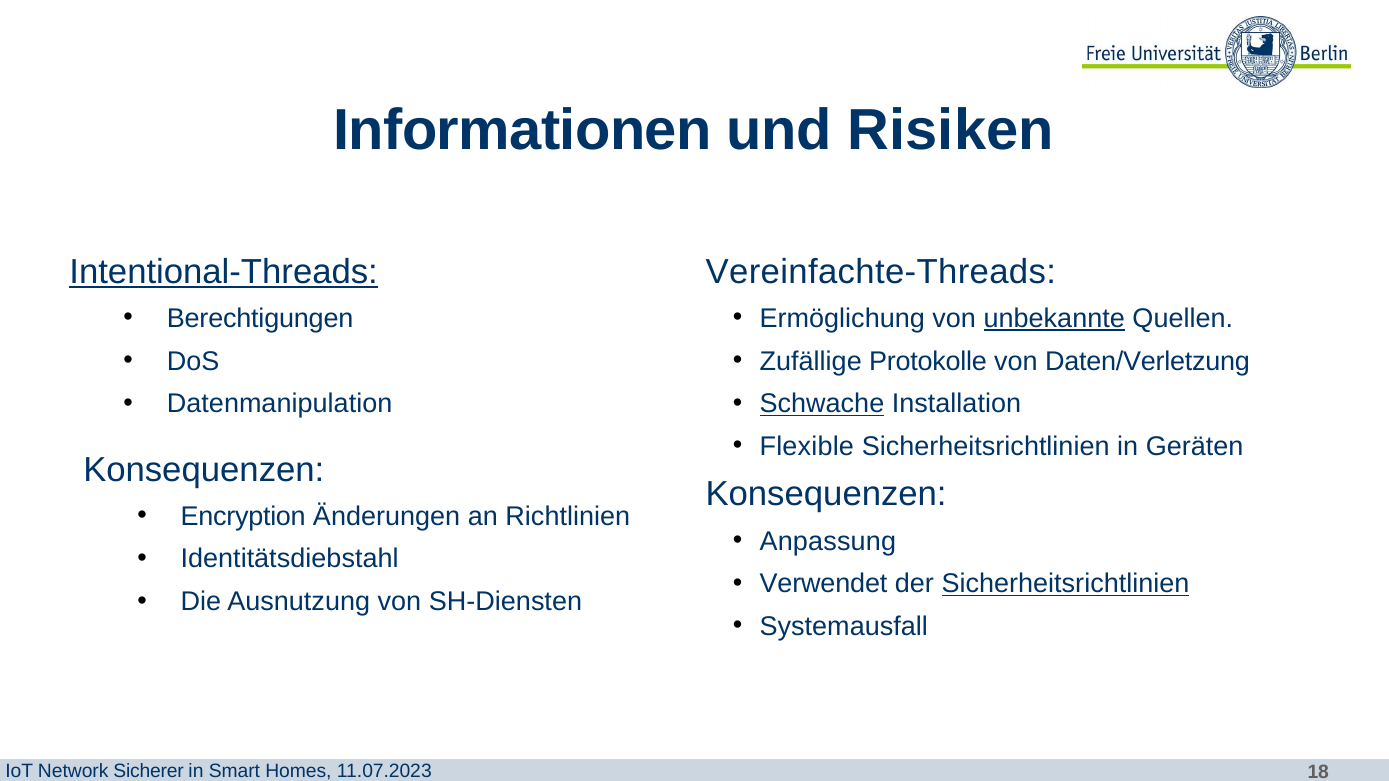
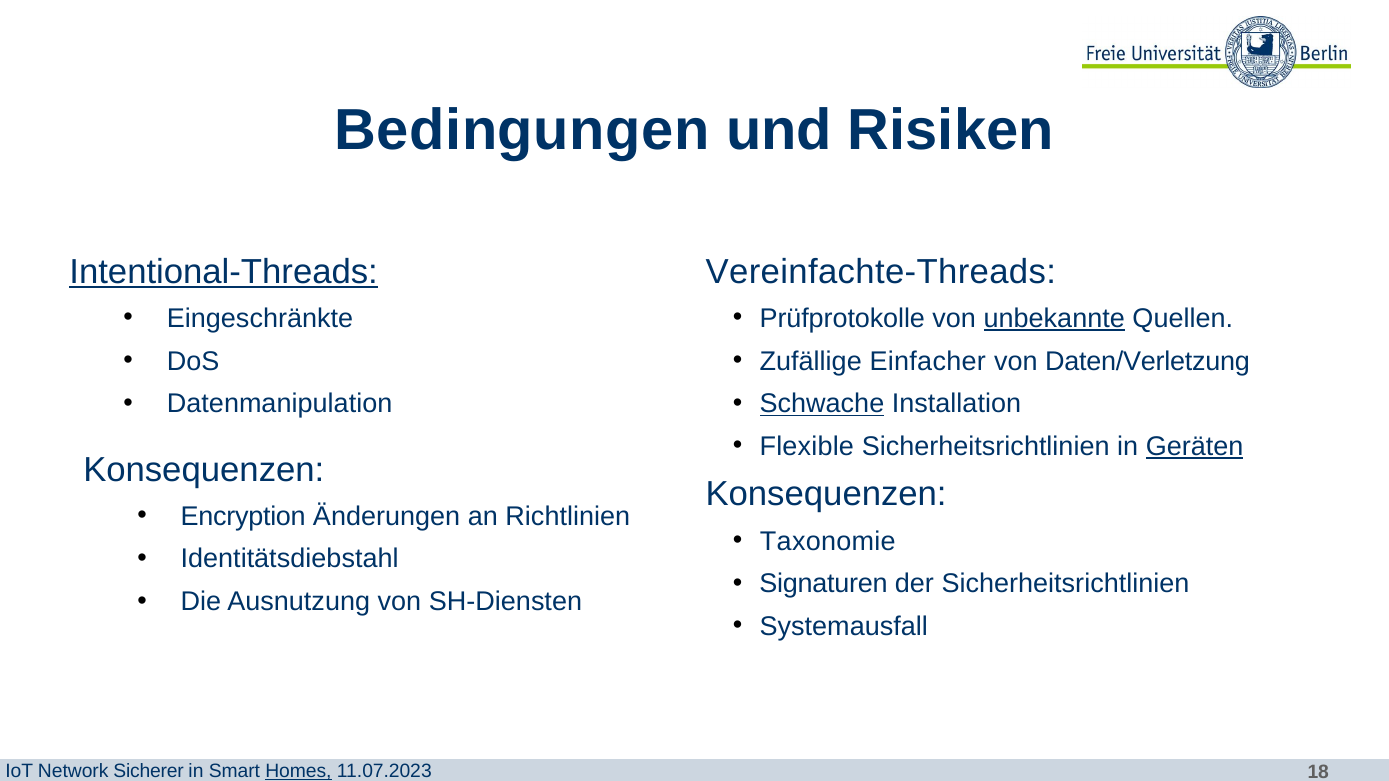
Informationen: Informationen -> Bedingungen
Berechtigungen: Berechtigungen -> Eingeschränkte
Ermöglichung: Ermöglichung -> Prüfprotokolle
Protokolle: Protokolle -> Einfacher
Geräten underline: none -> present
Anpassung: Anpassung -> Taxonomie
Verwendet: Verwendet -> Signaturen
Sicherheitsrichtlinien at (1065, 584) underline: present -> none
Homes underline: none -> present
